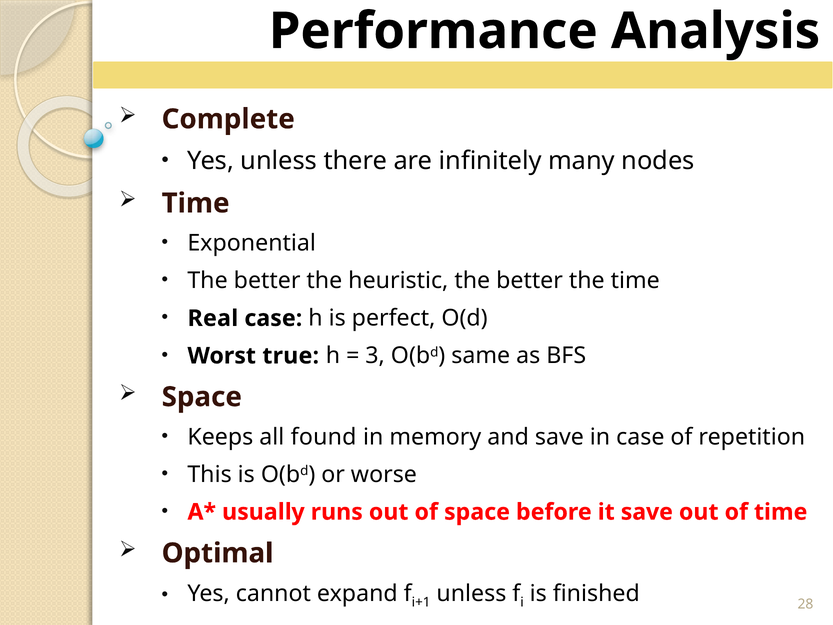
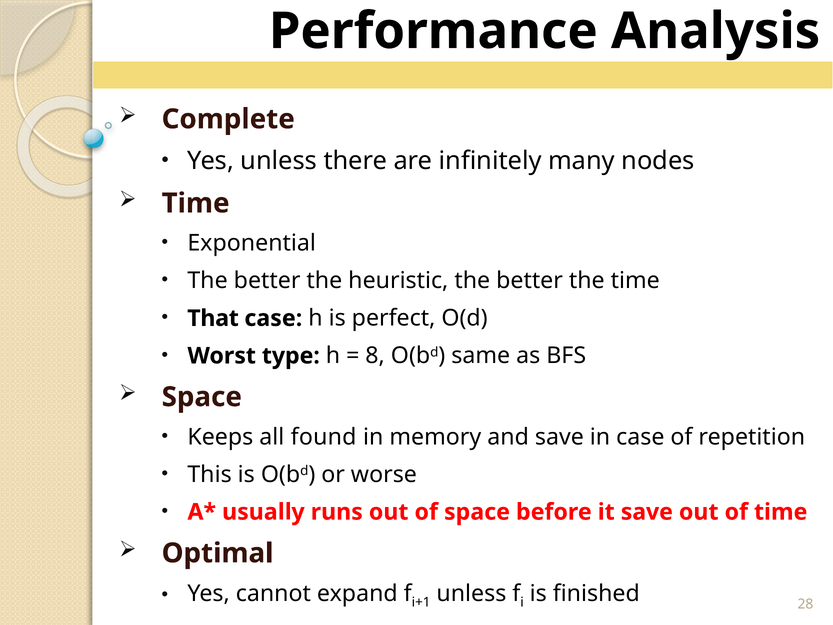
Real: Real -> That
true: true -> type
3: 3 -> 8
